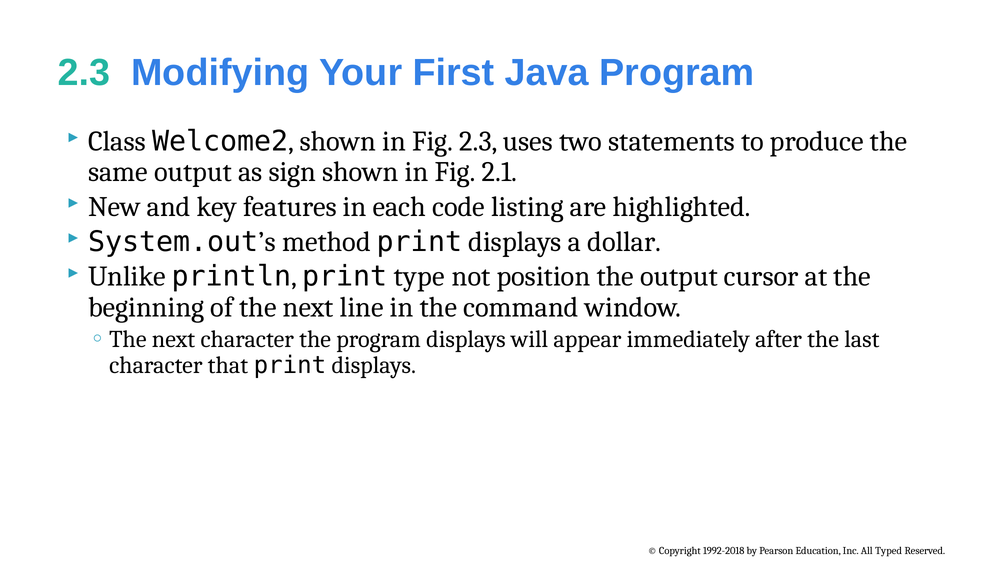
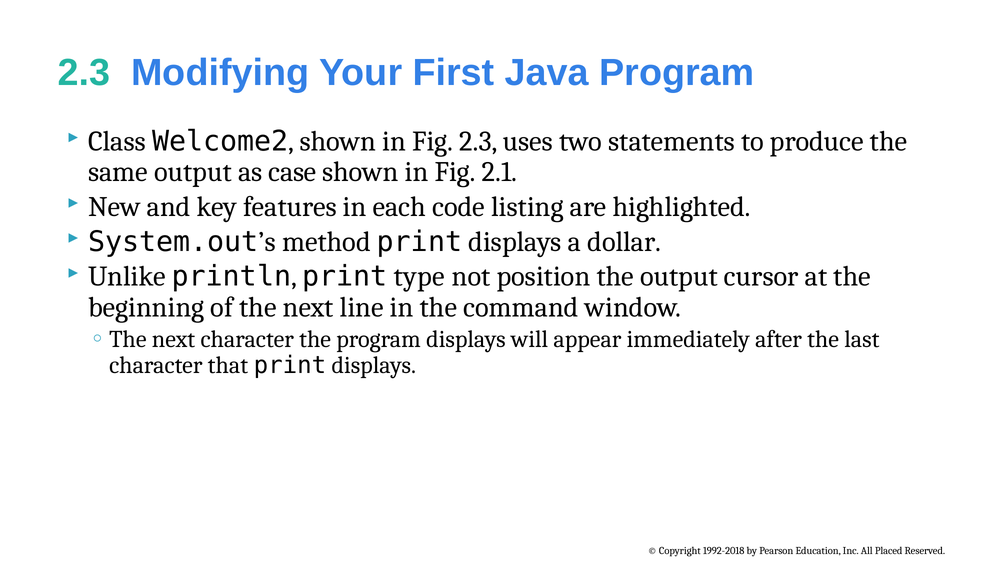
sign: sign -> case
Typed: Typed -> Placed
